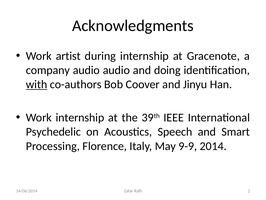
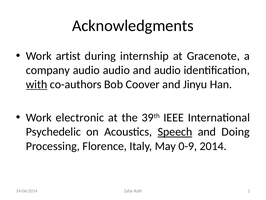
and doing: doing -> audio
Work internship: internship -> electronic
Speech underline: none -> present
Smart: Smart -> Doing
9-9: 9-9 -> 0-9
